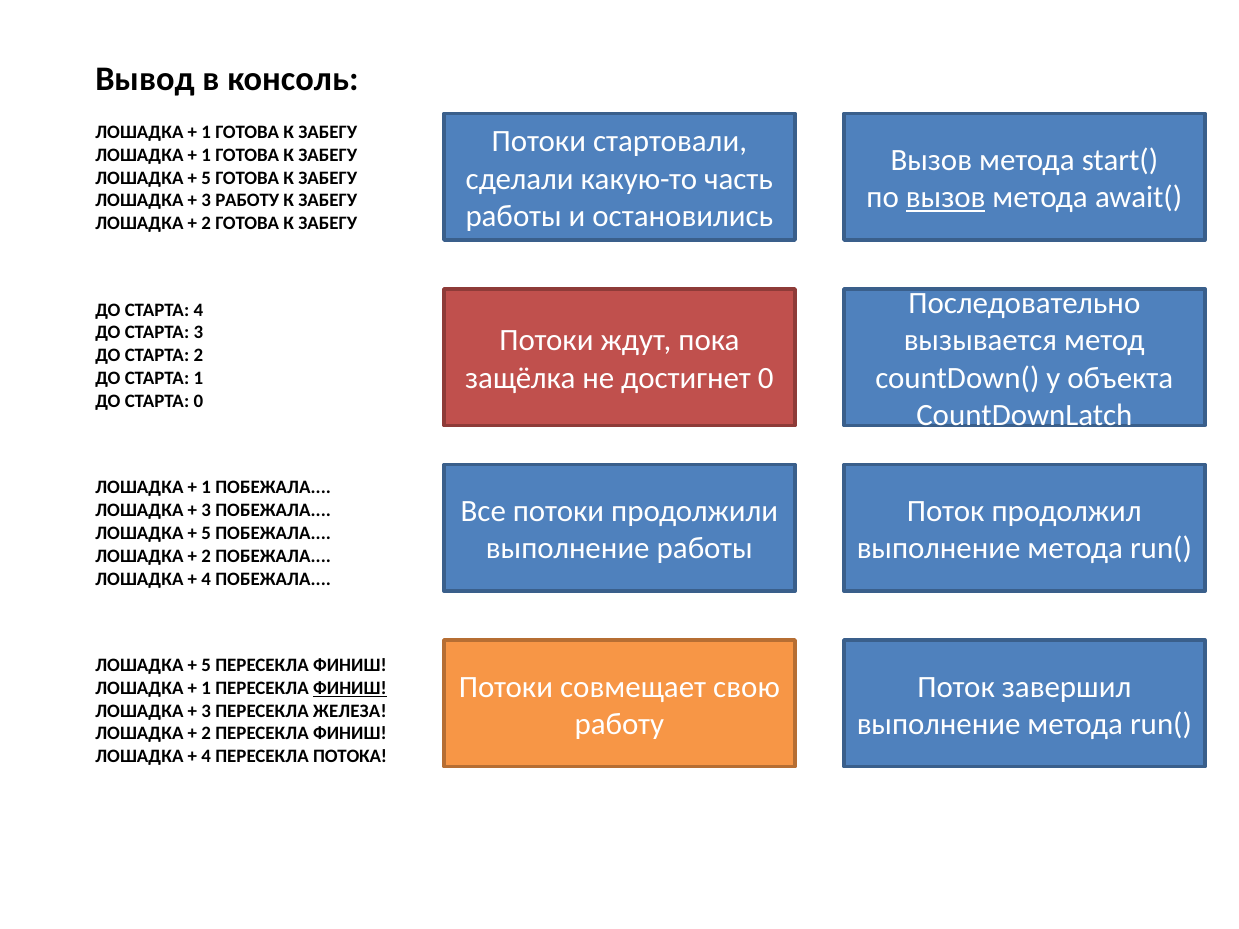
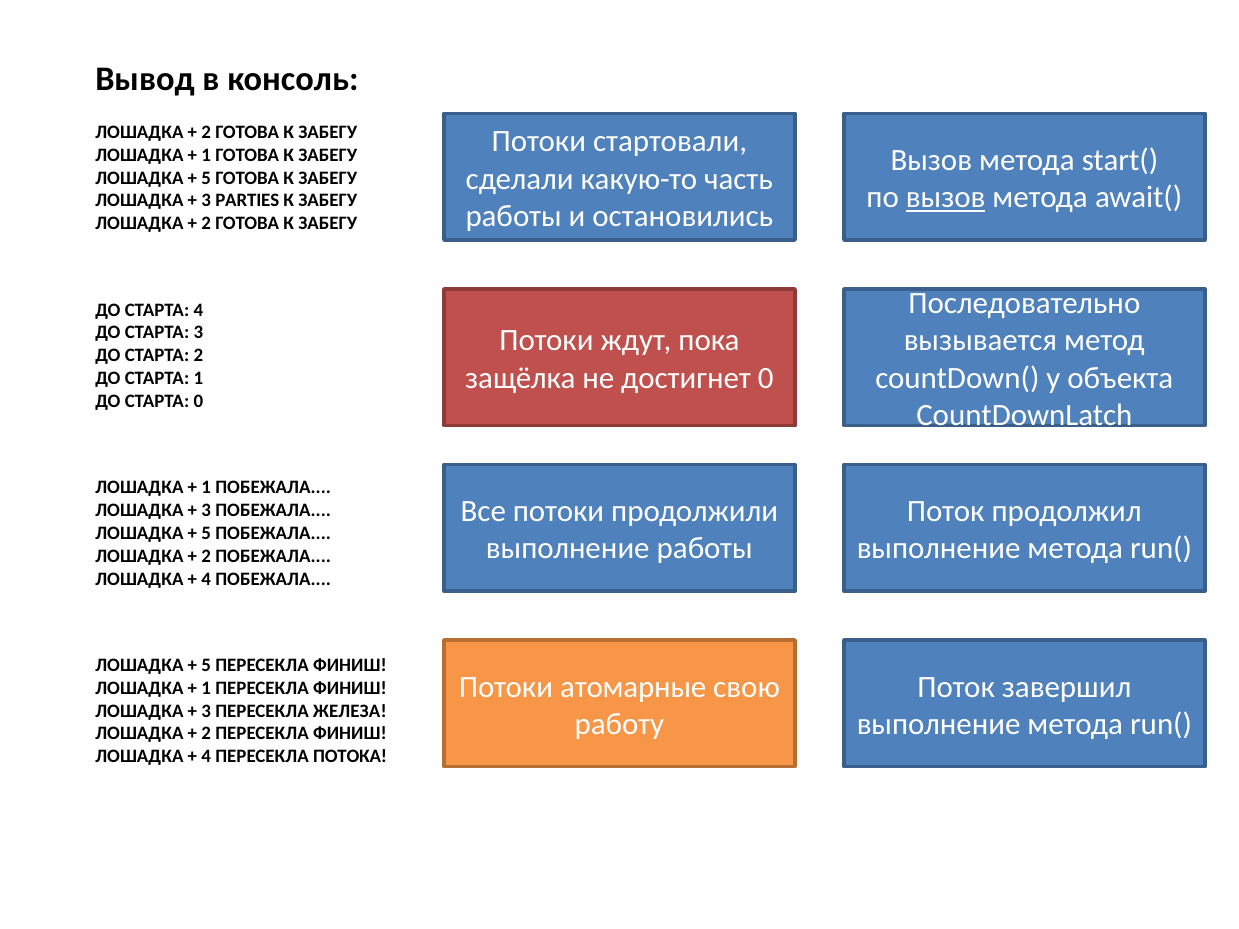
1 at (206, 132): 1 -> 2
3 РАБОТУ: РАБОТУ -> PARTIES
совмещает: совмещает -> атомарные
ФИНИШ at (350, 688) underline: present -> none
